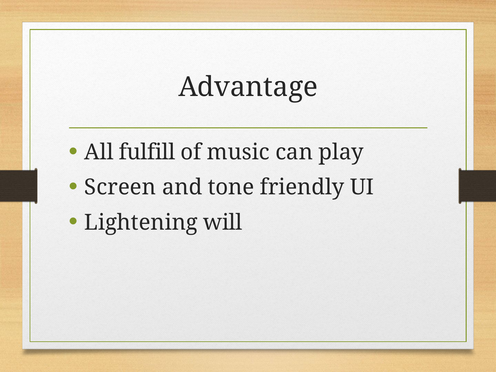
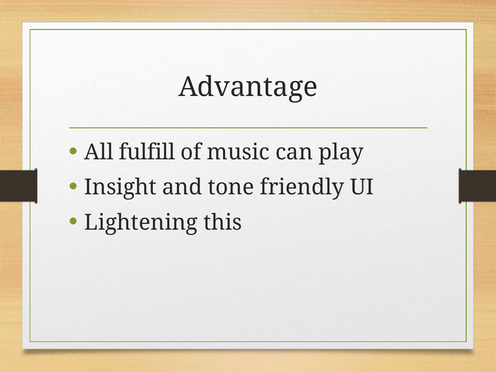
Screen: Screen -> Insight
will: will -> this
